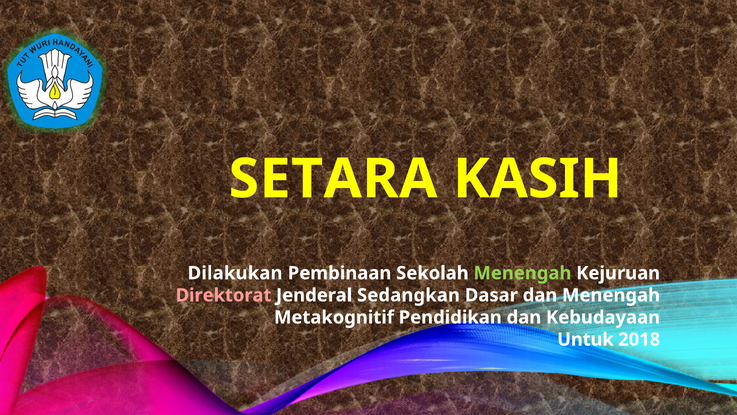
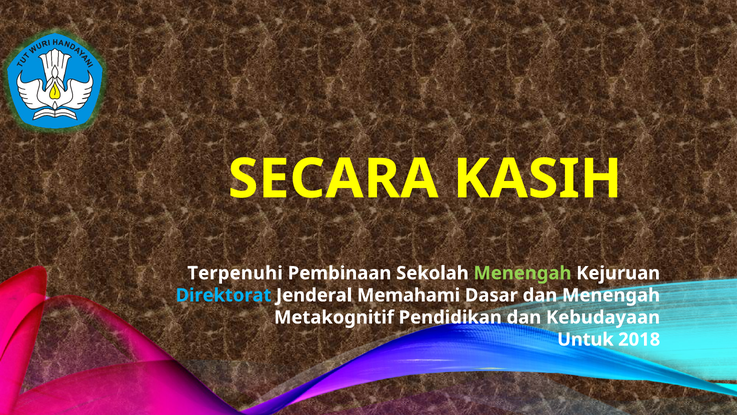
SETARA: SETARA -> SECARA
Dilakukan: Dilakukan -> Terpenuhi
Direktorat colour: pink -> light blue
Sedangkan: Sedangkan -> Memahami
